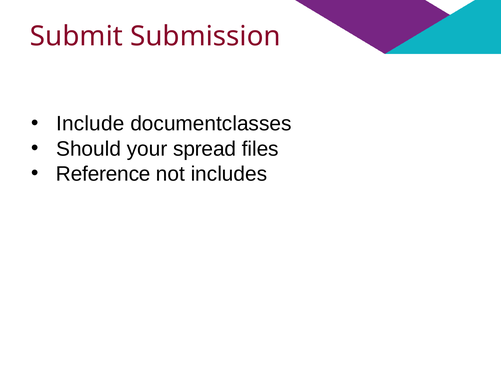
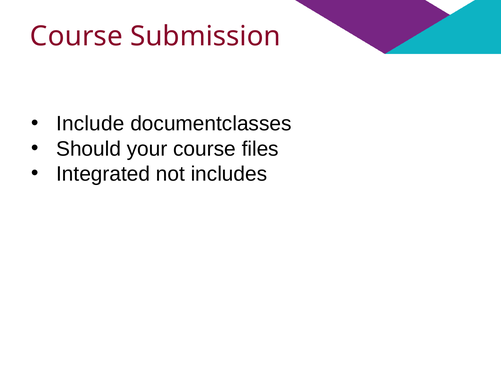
Submit at (76, 36): Submit -> Course
your spread: spread -> course
Reference: Reference -> Integrated
